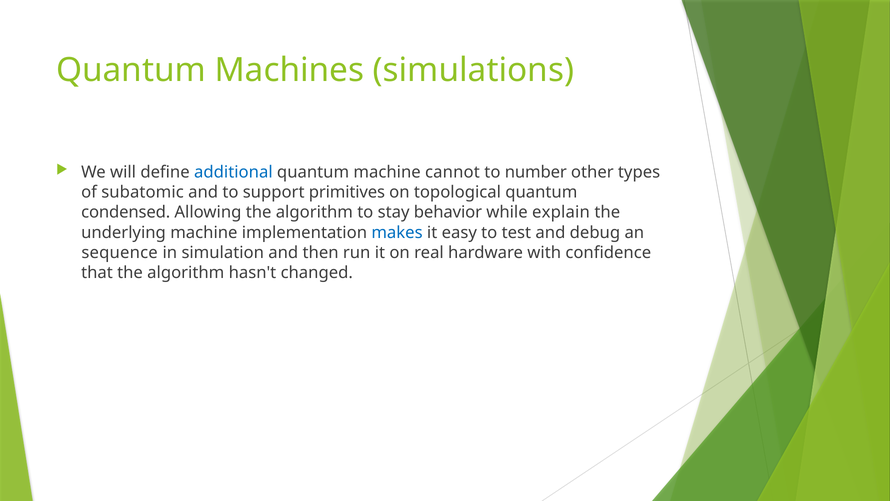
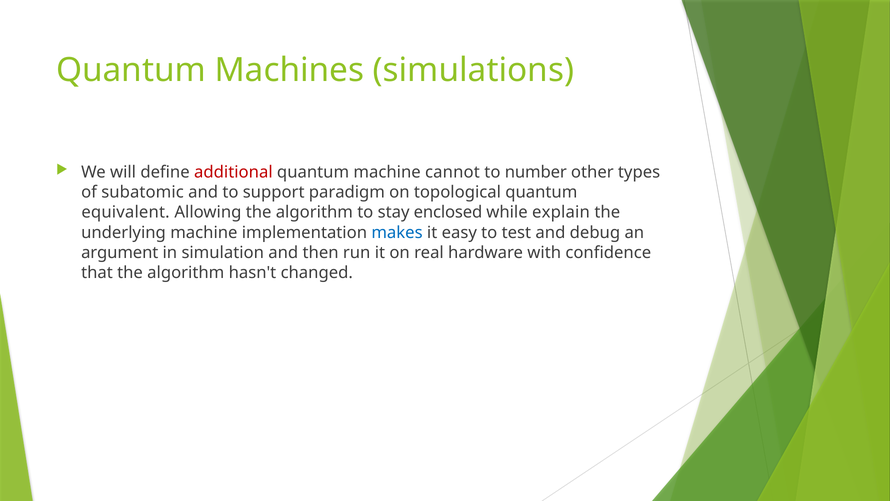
additional colour: blue -> red
primitives: primitives -> paradigm
condensed: condensed -> equivalent
behavior: behavior -> enclosed
sequence: sequence -> argument
